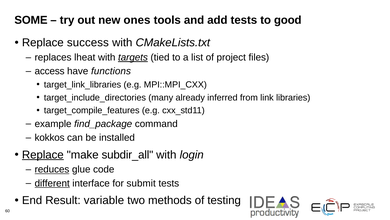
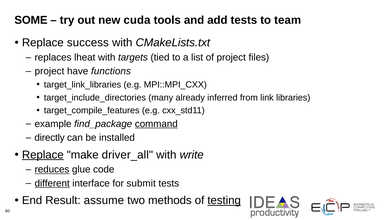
ones: ones -> cuda
good: good -> team
targets underline: present -> none
access at (50, 71): access -> project
command underline: none -> present
kokkos: kokkos -> directly
subdir_all: subdir_all -> driver_all
login: login -> write
variable: variable -> assume
testing underline: none -> present
